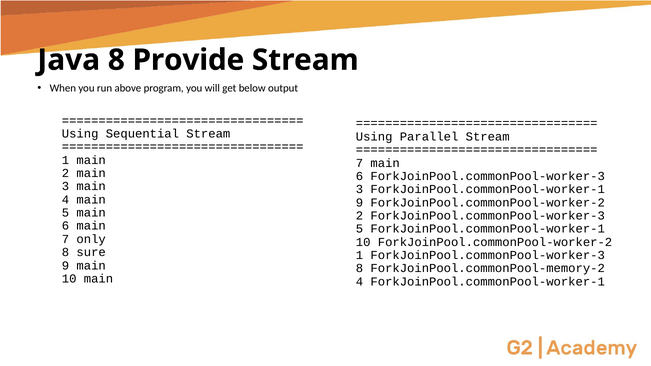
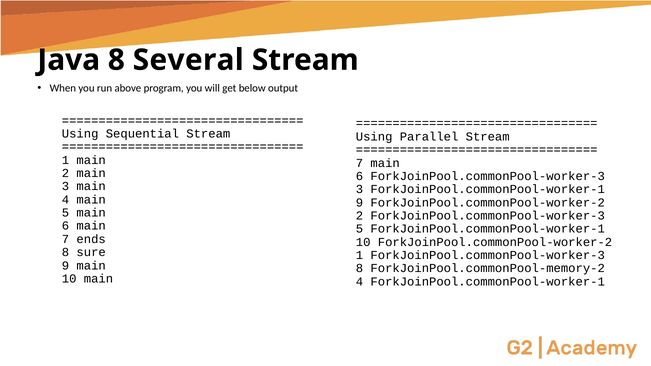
Provide: Provide -> Several
only: only -> ends
